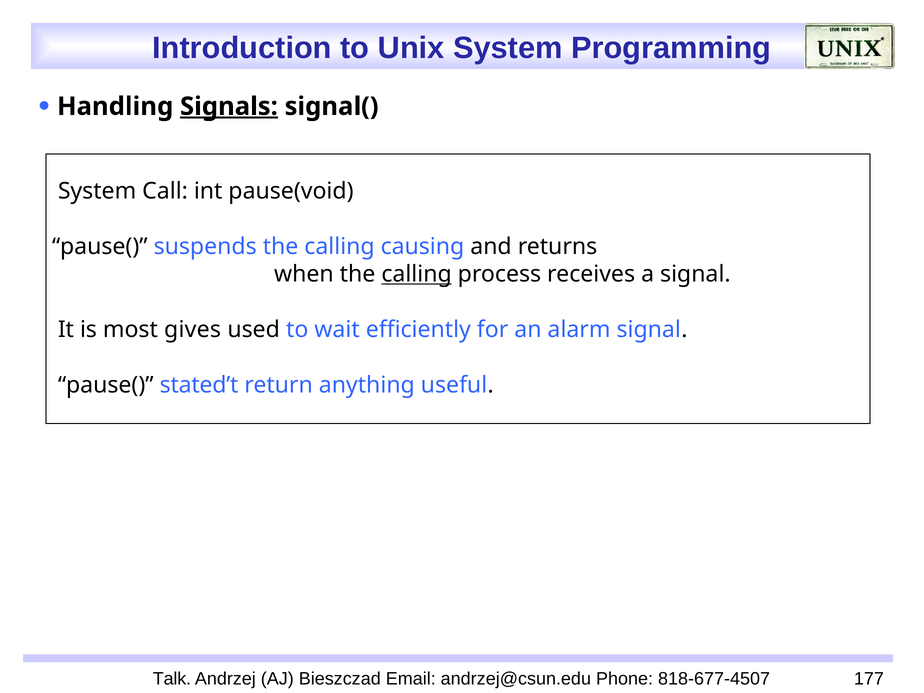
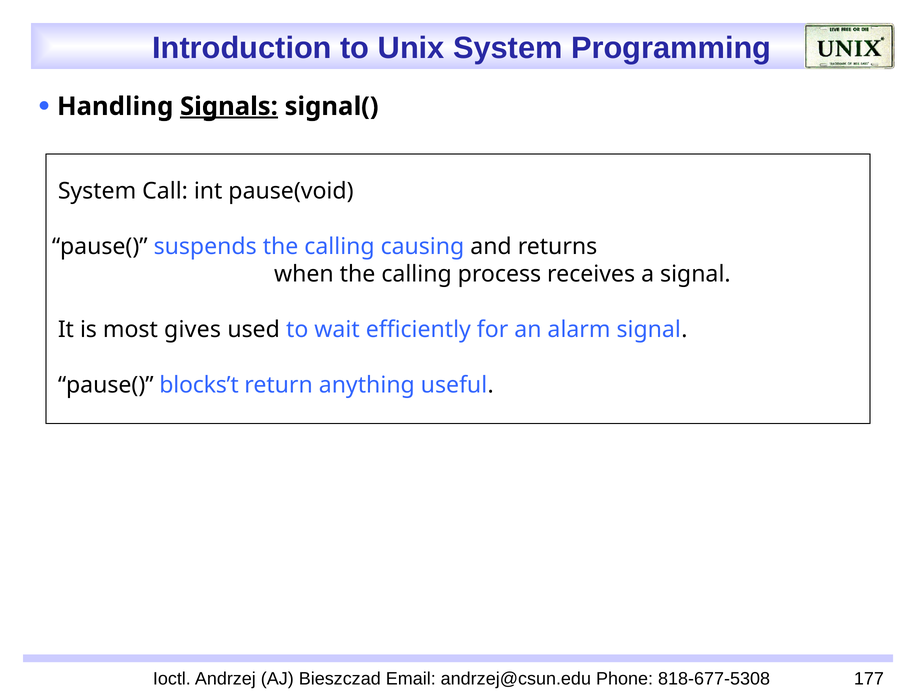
calling at (417, 274) underline: present -> none
stated’t: stated’t -> blocks’t
Talk: Talk -> Ioctl
818-677-4507: 818-677-4507 -> 818-677-5308
